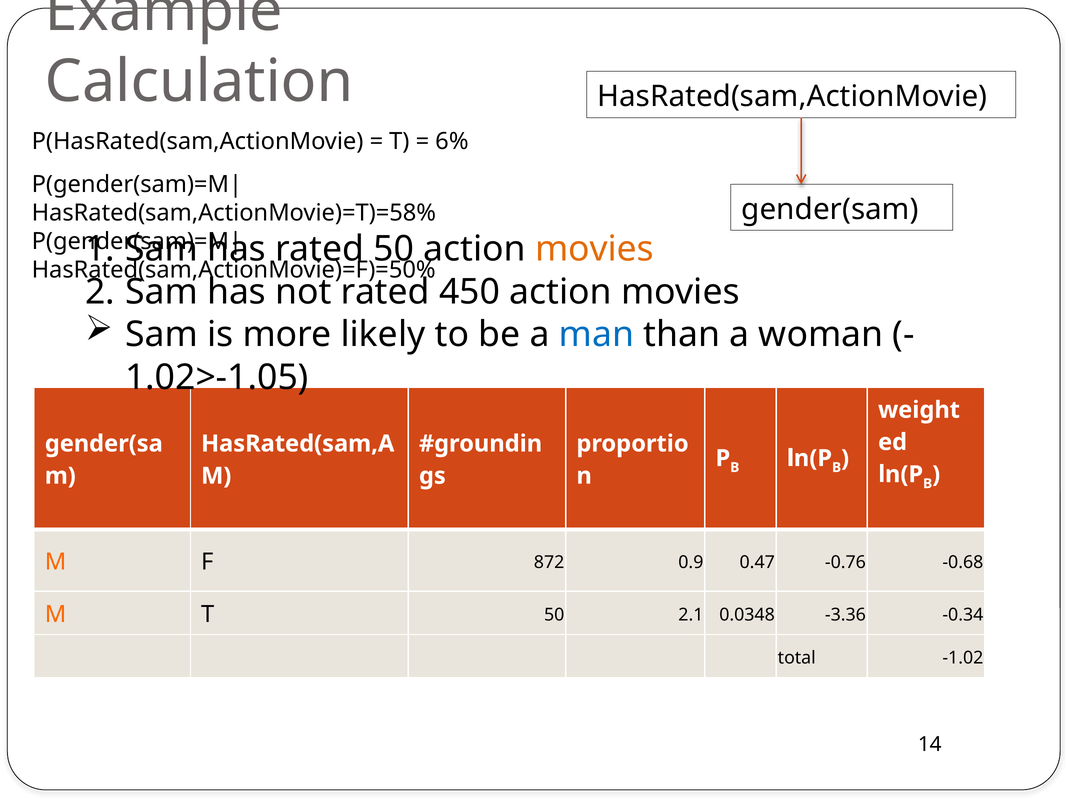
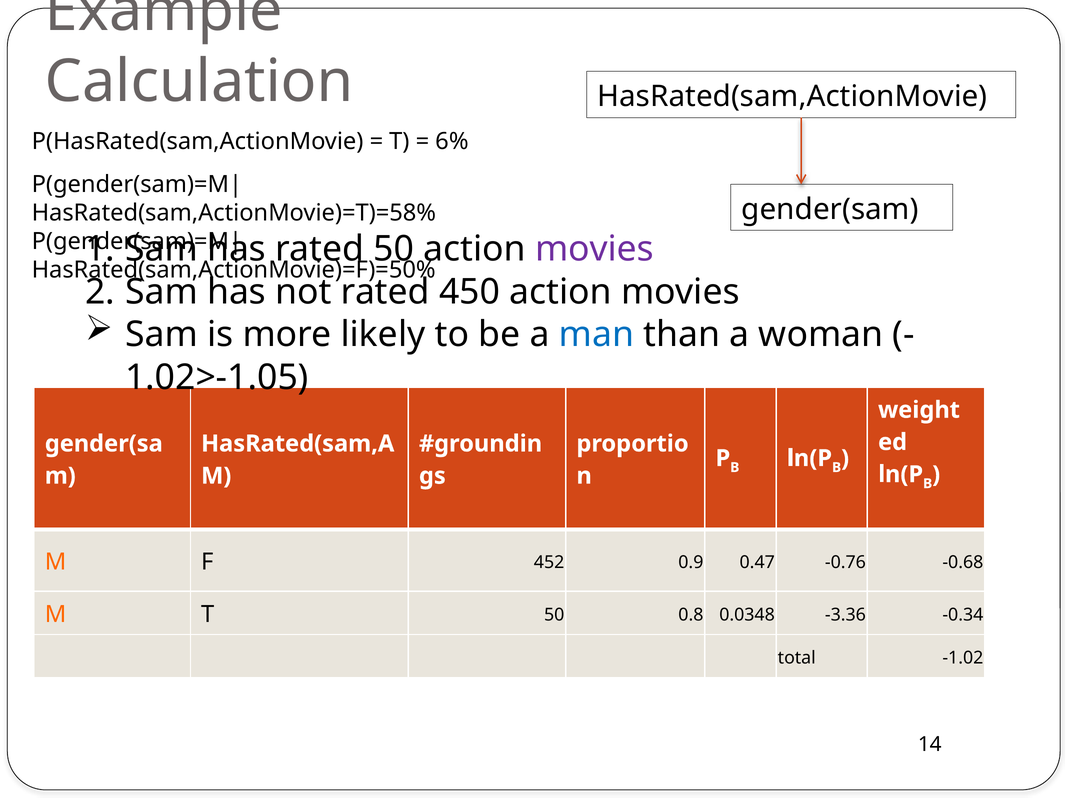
movies at (594, 249) colour: orange -> purple
872: 872 -> 452
2.1: 2.1 -> 0.8
